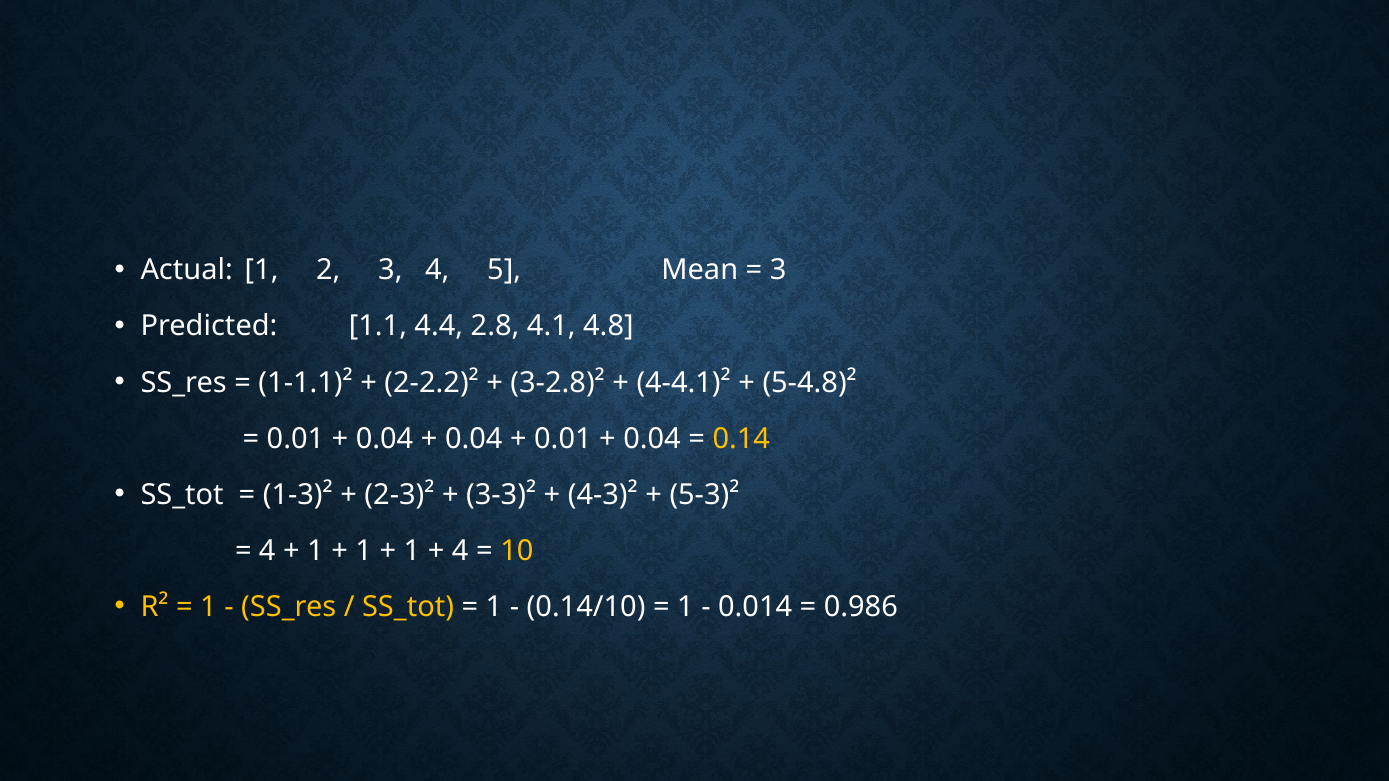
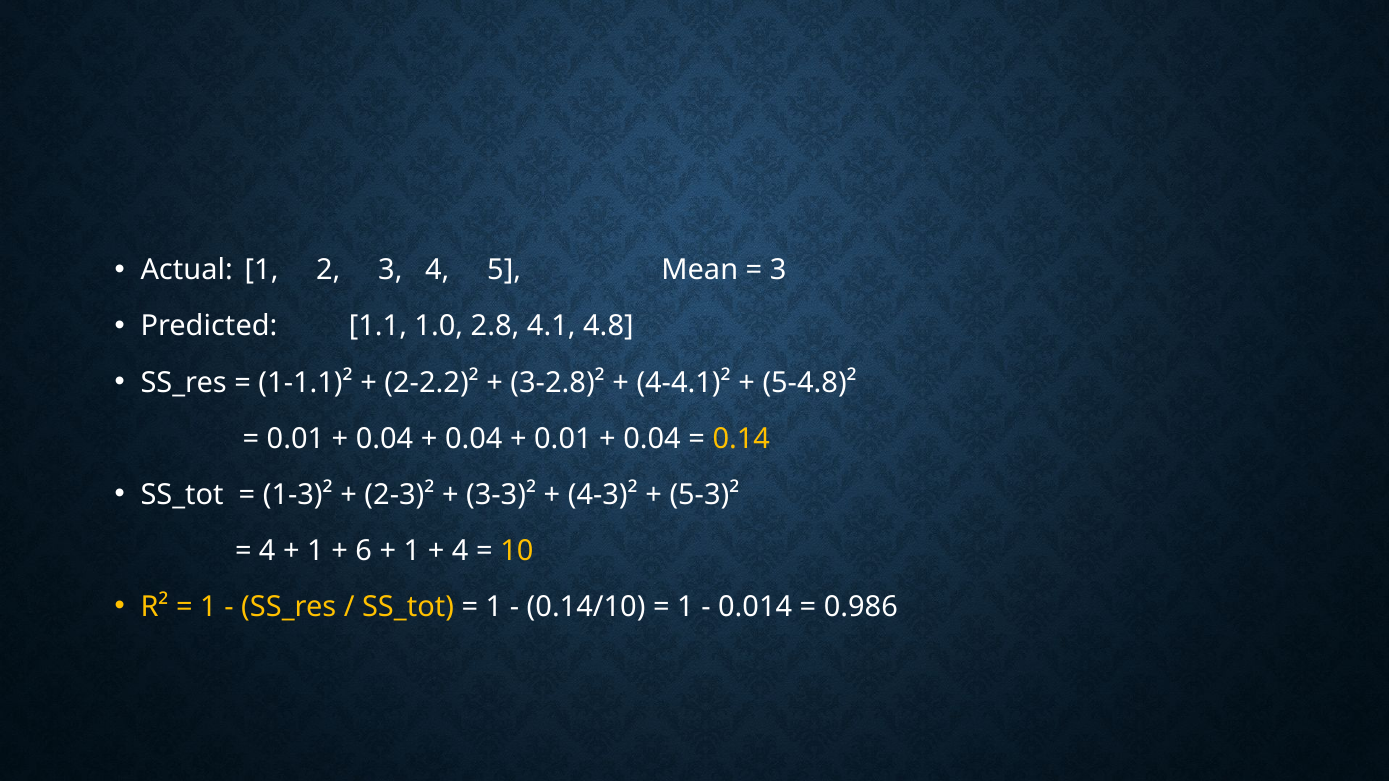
4.4: 4.4 -> 1.0
1 at (364, 551): 1 -> 6
